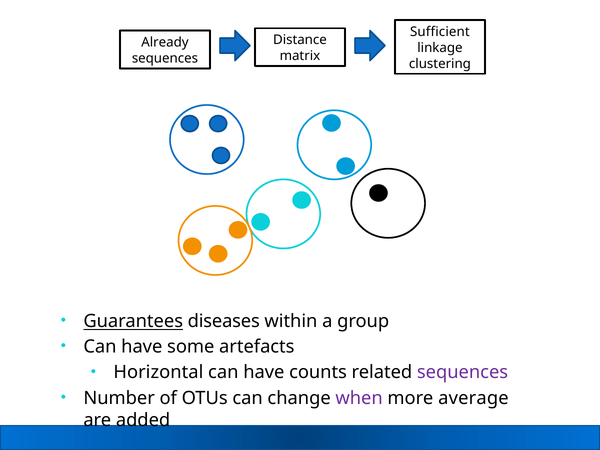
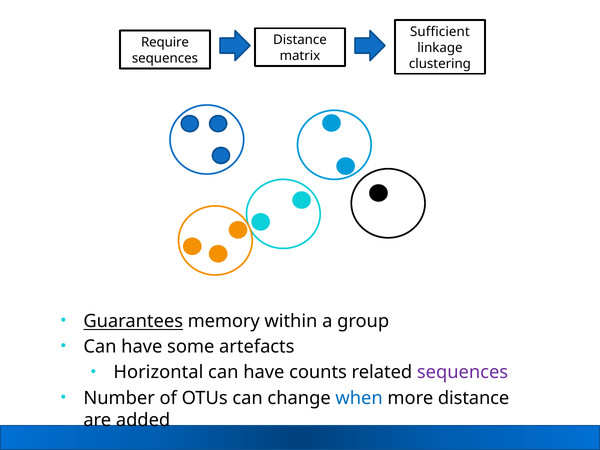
Already: Already -> Require
diseases: diseases -> memory
when colour: purple -> blue
more average: average -> distance
